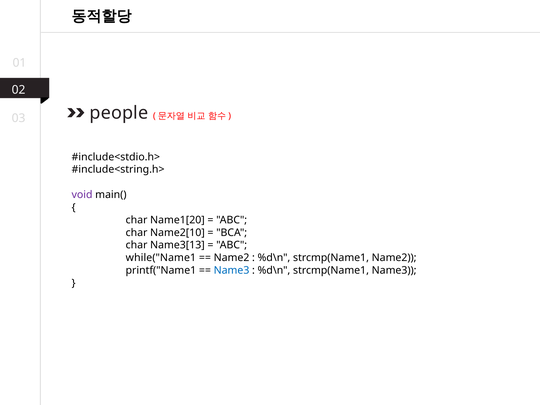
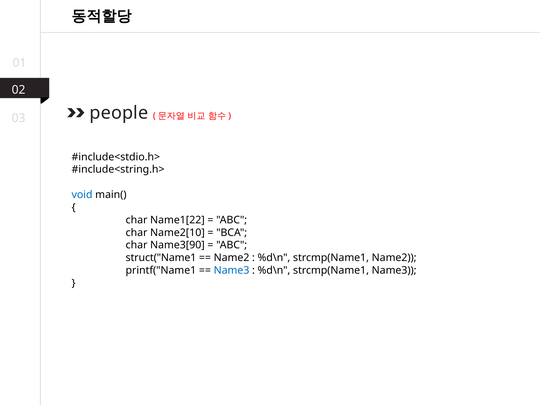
void colour: purple -> blue
Name1[20: Name1[20 -> Name1[22
Name3[13: Name3[13 -> Name3[90
while("Name1: while("Name1 -> struct("Name1
